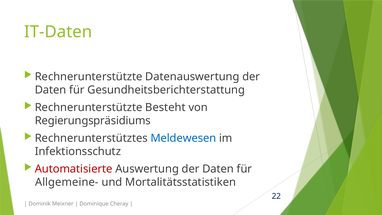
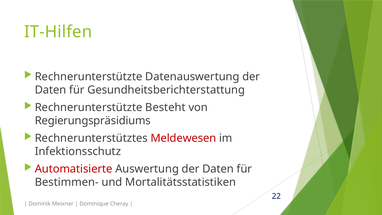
IT-Daten: IT-Daten -> IT-Hilfen
Meldewesen colour: blue -> red
Allgemeine-: Allgemeine- -> Bestimmen-
